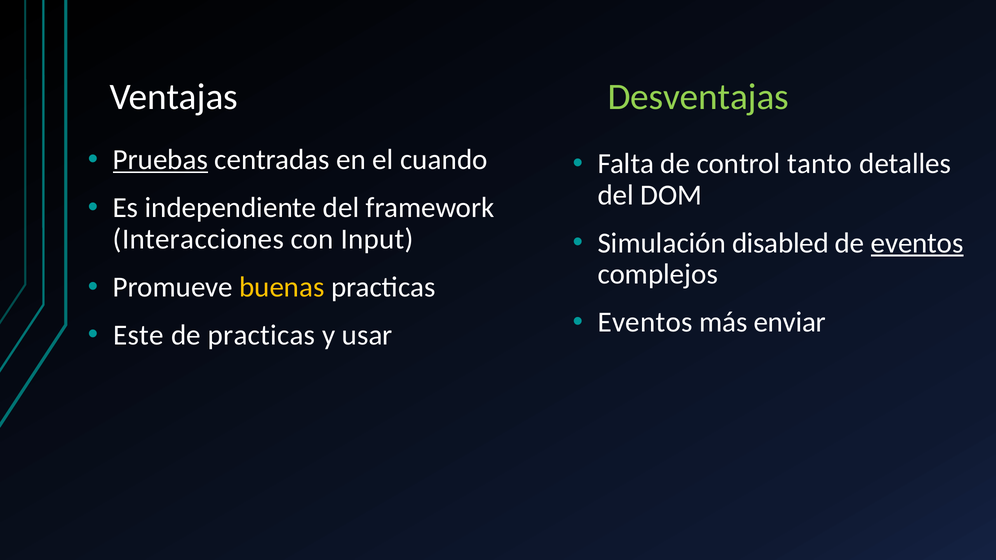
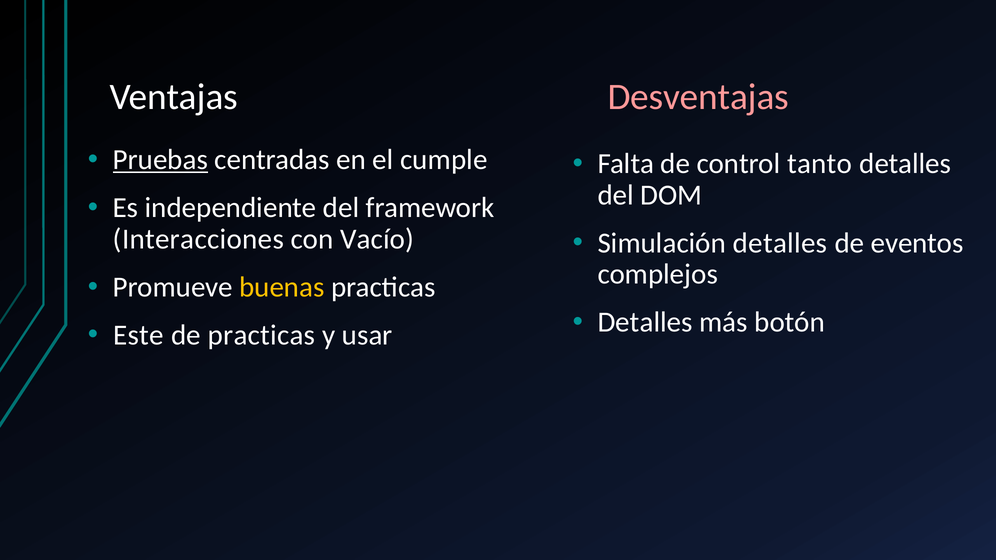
Desventajas colour: light green -> pink
cuando: cuando -> cumple
Input: Input -> Vacío
Simulación disabled: disabled -> detalles
eventos at (917, 243) underline: present -> none
Eventos at (645, 323): Eventos -> Detalles
enviar: enviar -> botón
